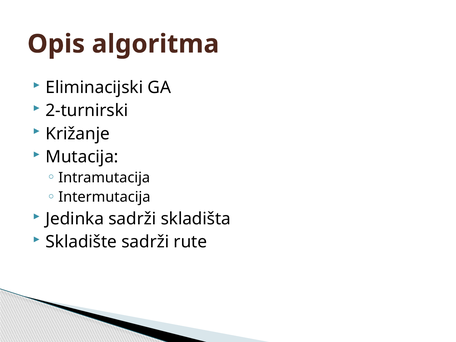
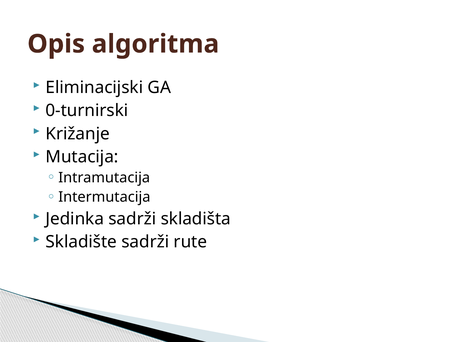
2-turnirski: 2-turnirski -> 0-turnirski
